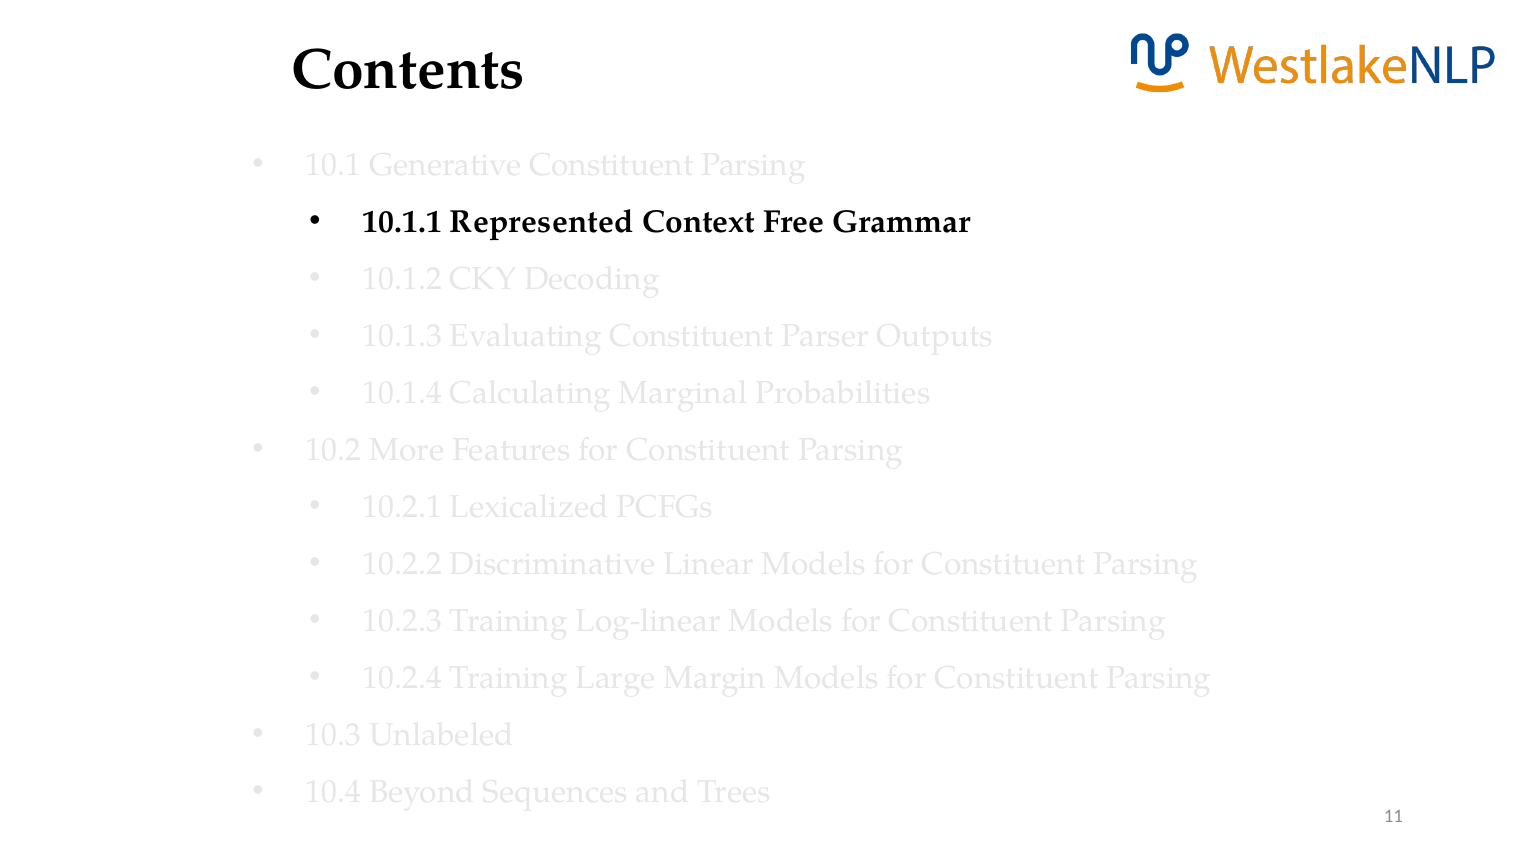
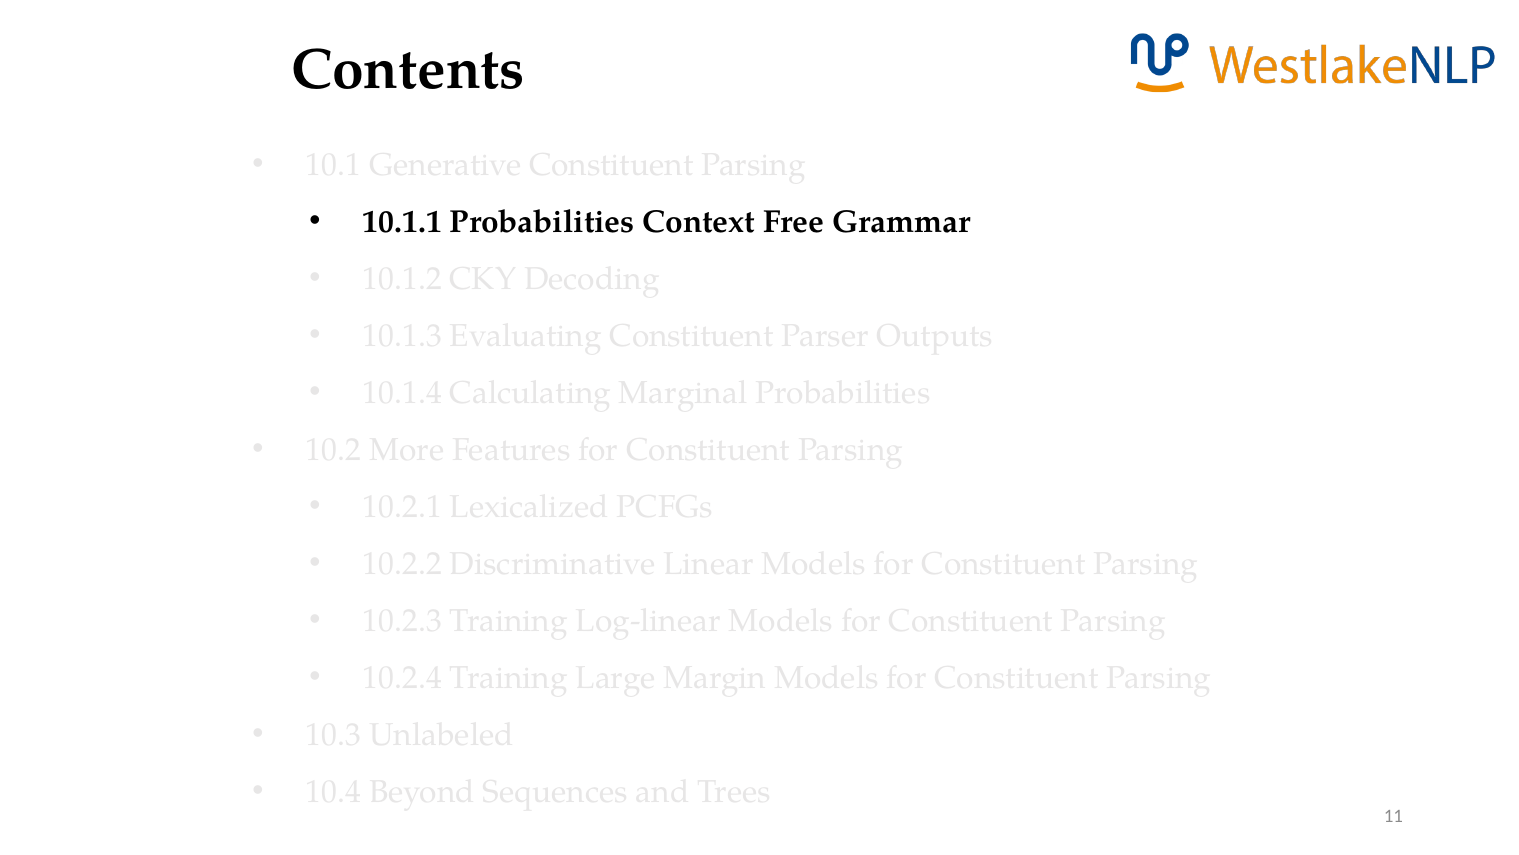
10.1.1 Represented: Represented -> Probabilities
